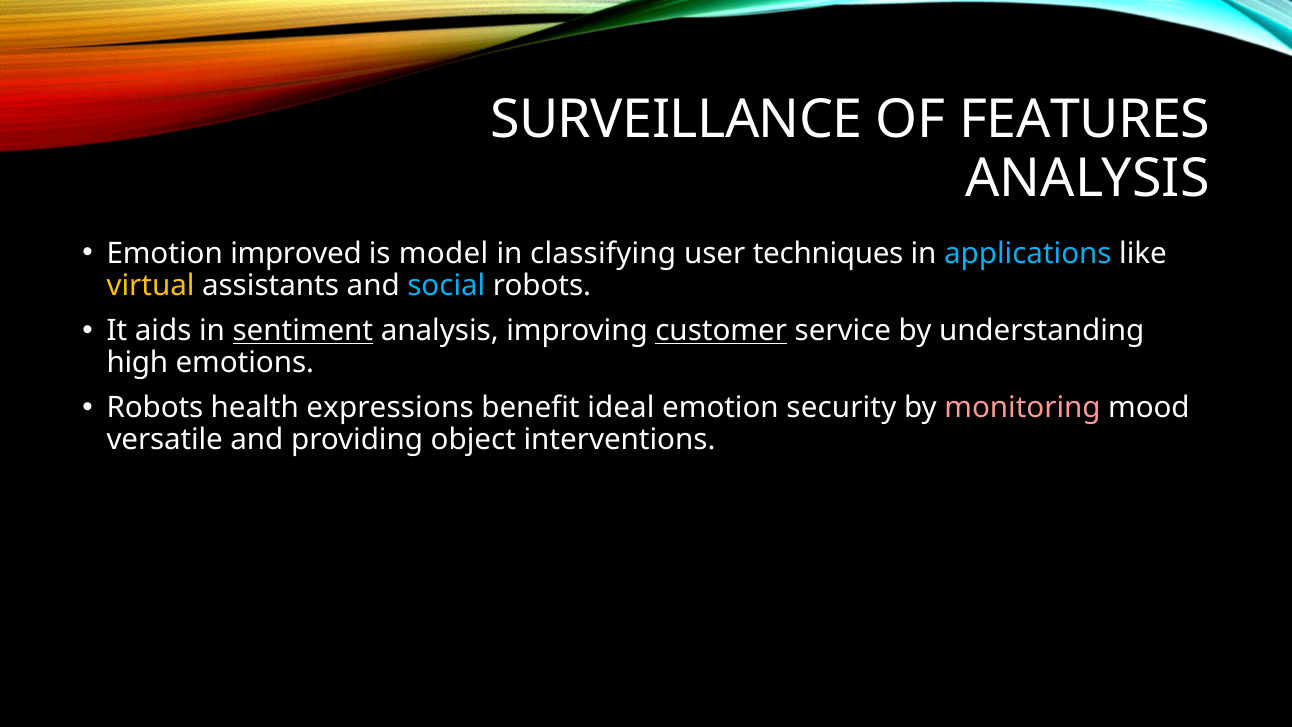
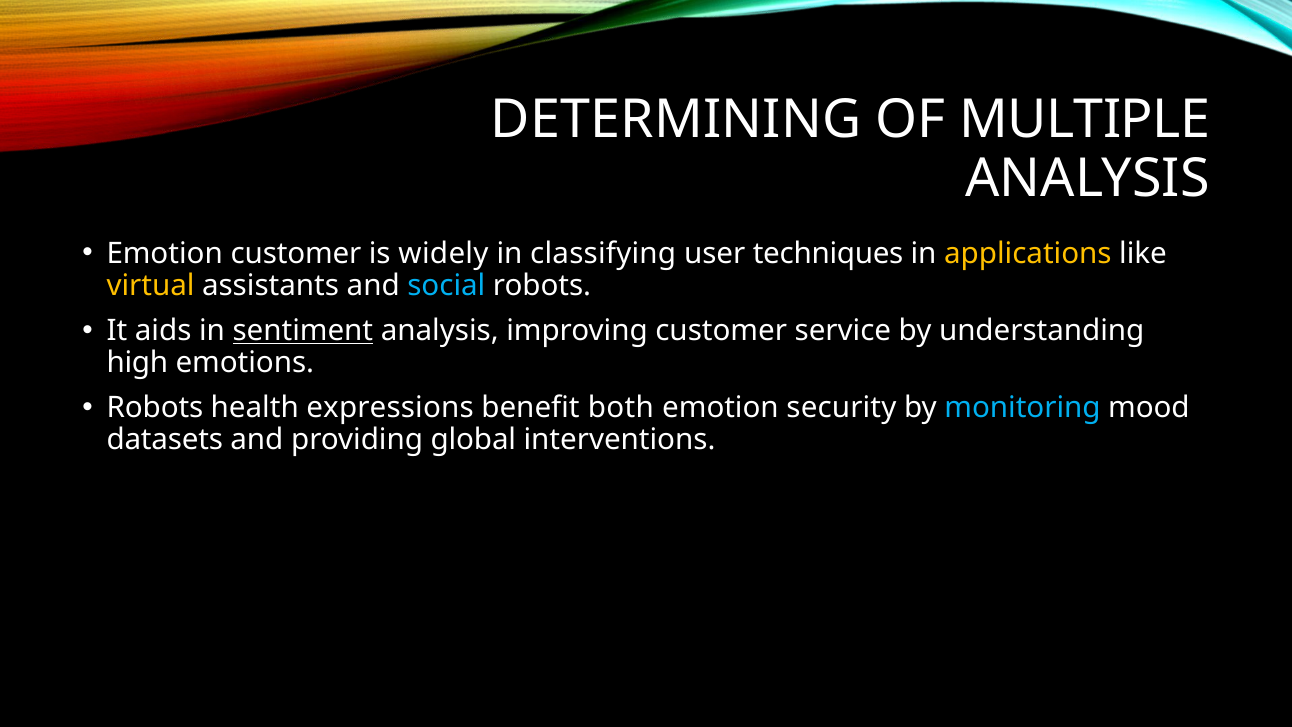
SURVEILLANCE: SURVEILLANCE -> DETERMINING
FEATURES: FEATURES -> MULTIPLE
Emotion improved: improved -> customer
model: model -> widely
applications colour: light blue -> yellow
customer at (721, 331) underline: present -> none
ideal: ideal -> both
monitoring colour: pink -> light blue
versatile: versatile -> datasets
object: object -> global
